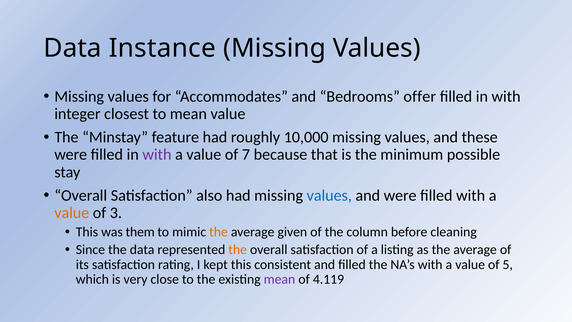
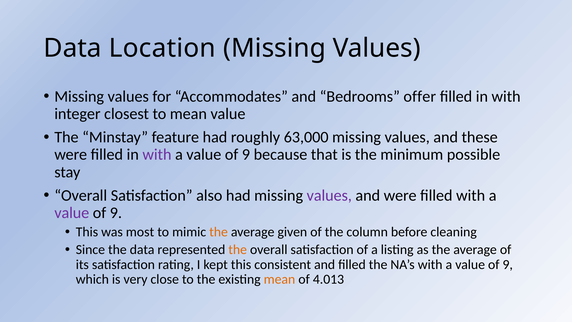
Instance: Instance -> Location
10,000: 10,000 -> 63,000
7 at (246, 155): 7 -> 9
values at (329, 195) colour: blue -> purple
value at (72, 213) colour: orange -> purple
3 at (116, 213): 3 -> 9
them: them -> most
5 at (508, 264): 5 -> 9
mean at (280, 279) colour: purple -> orange
4.119: 4.119 -> 4.013
